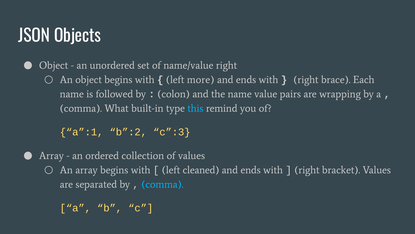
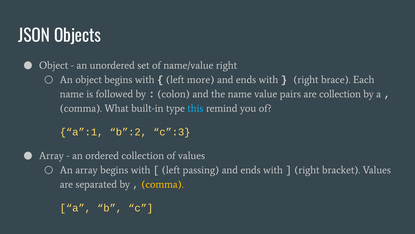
are wrapping: wrapping -> collection
cleaned: cleaned -> passing
comma at (162, 184) colour: light blue -> yellow
